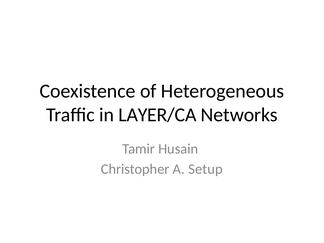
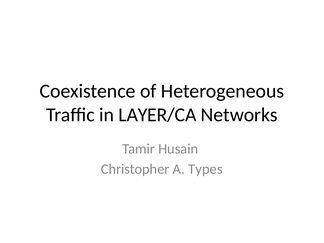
Setup: Setup -> Types
